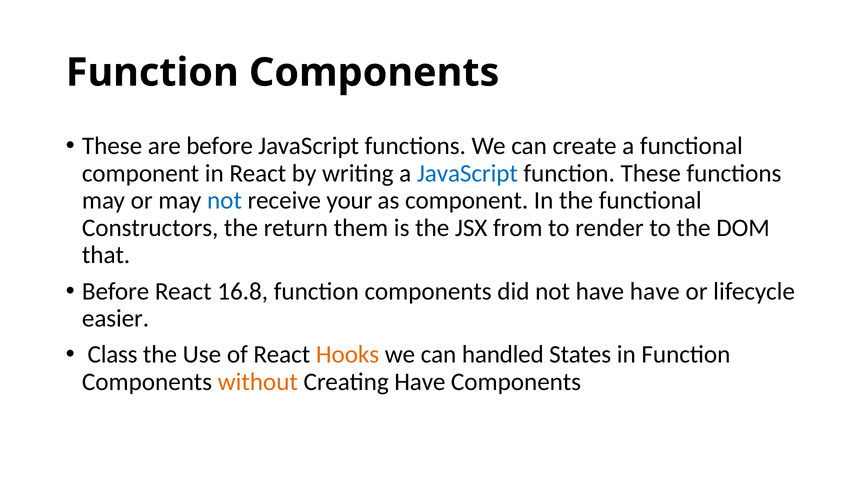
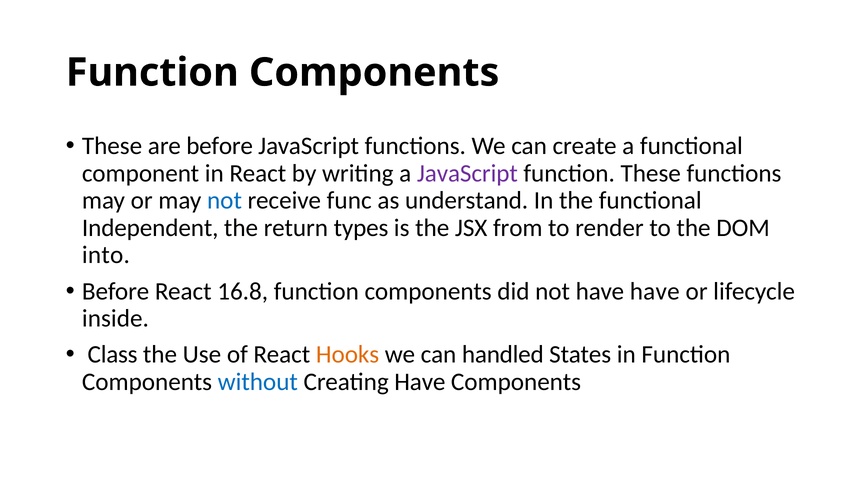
JavaScript at (467, 173) colour: blue -> purple
your: your -> func
as component: component -> understand
Constructors: Constructors -> Independent
them: them -> types
that: that -> into
easier: easier -> inside
without colour: orange -> blue
